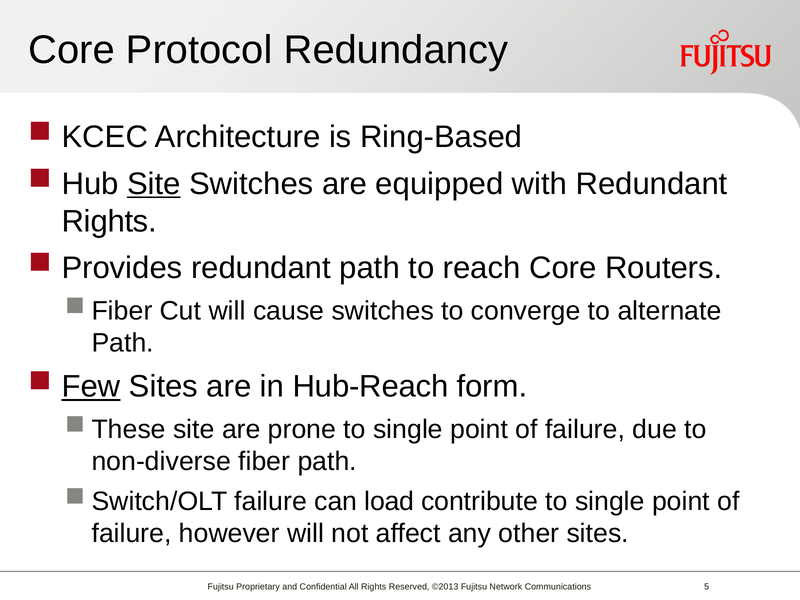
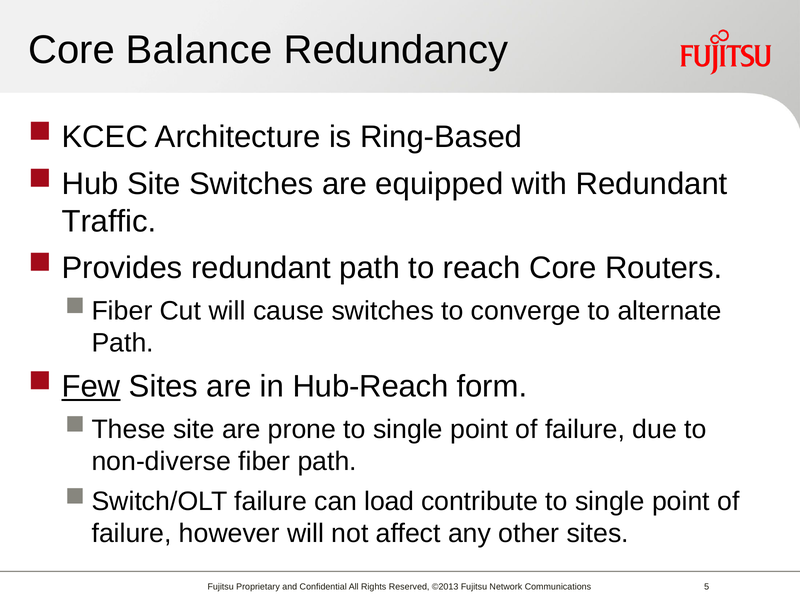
Protocol: Protocol -> Balance
Site at (154, 184) underline: present -> none
Rights at (109, 221): Rights -> Traffic
